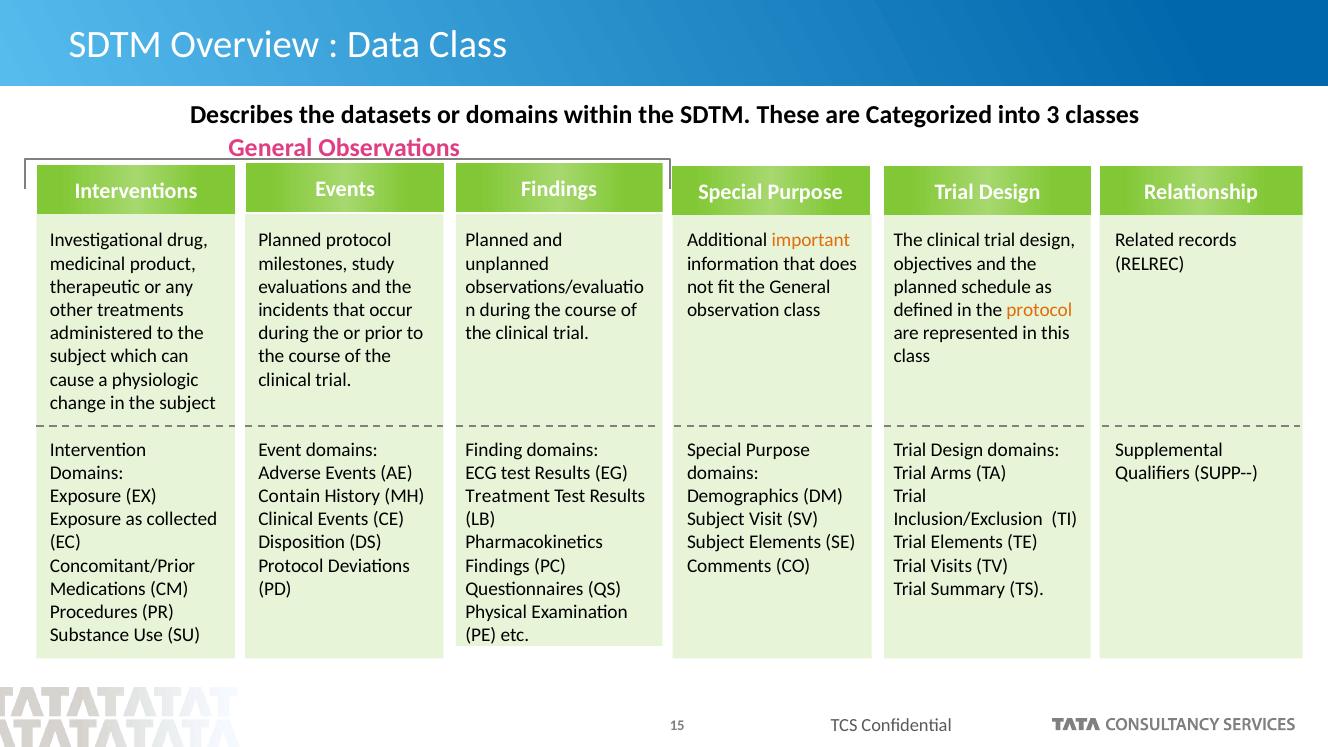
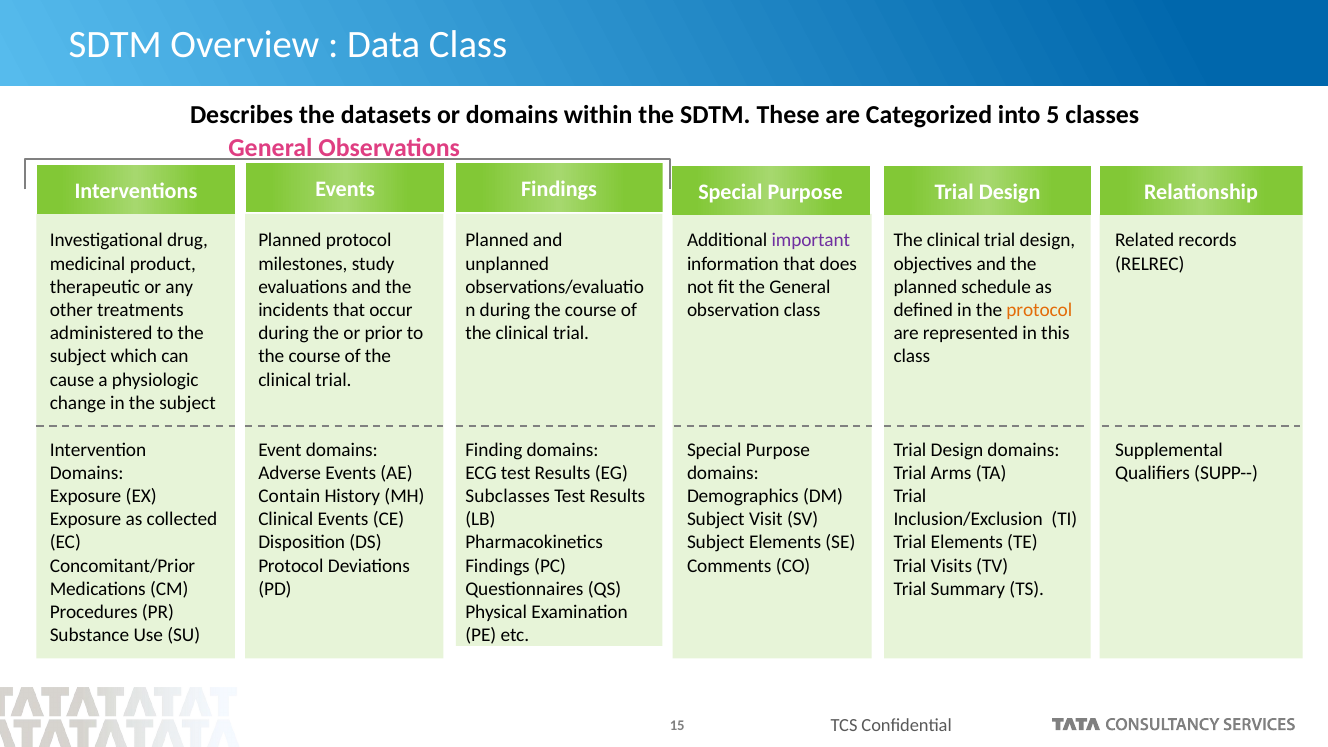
3: 3 -> 5
important colour: orange -> purple
Treatment: Treatment -> Subclasses
